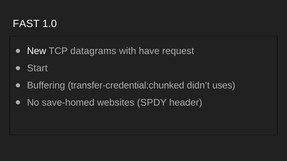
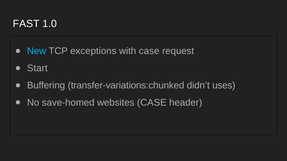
New colour: white -> light blue
datagrams: datagrams -> exceptions
with have: have -> case
transfer-credential:chunked: transfer-credential:chunked -> transfer-variations:chunked
websites SPDY: SPDY -> CASE
